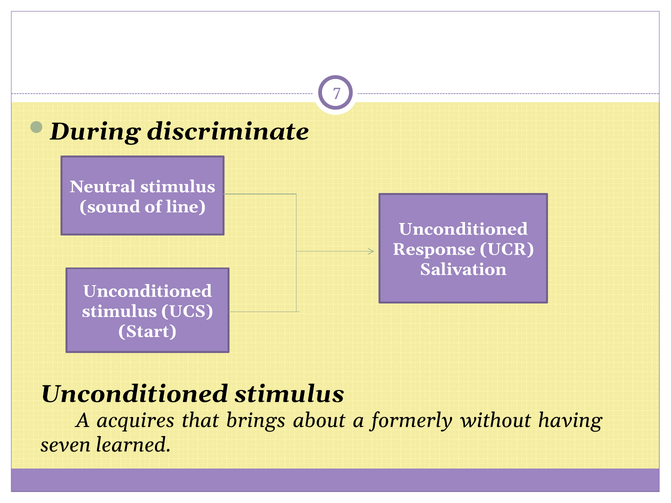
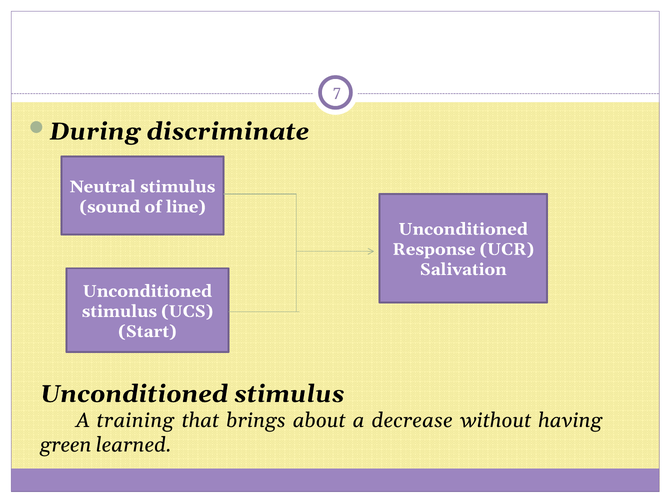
acquires: acquires -> training
formerly: formerly -> decrease
seven: seven -> green
